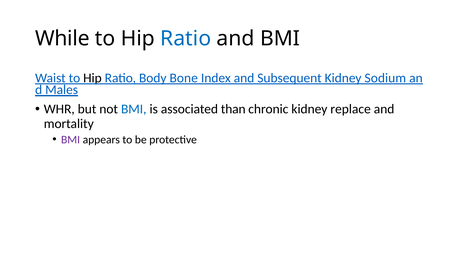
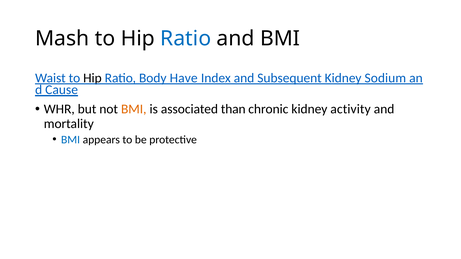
While: While -> Mash
Bone: Bone -> Have
Males: Males -> Cause
BMI at (134, 109) colour: blue -> orange
replace: replace -> activity
BMI at (71, 140) colour: purple -> blue
